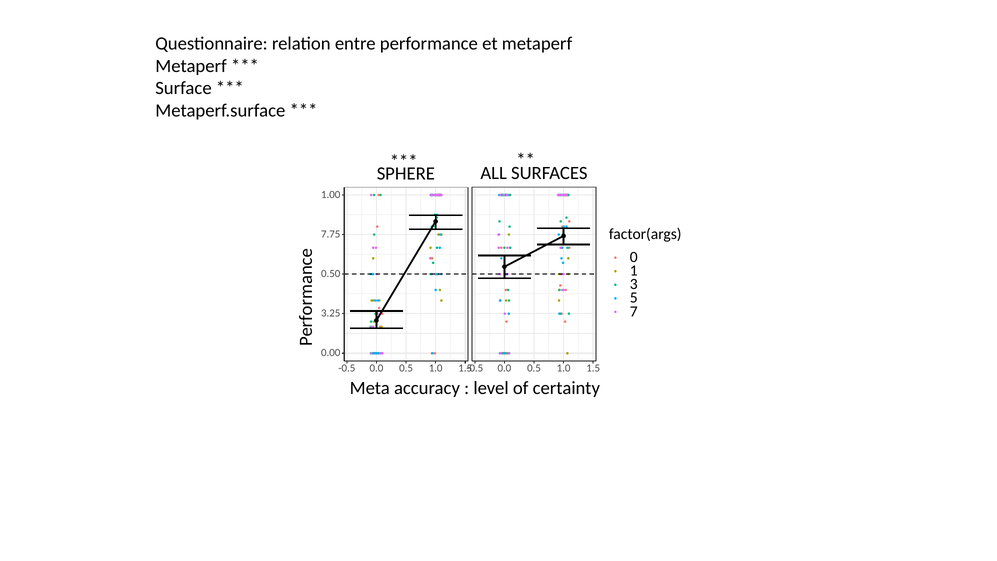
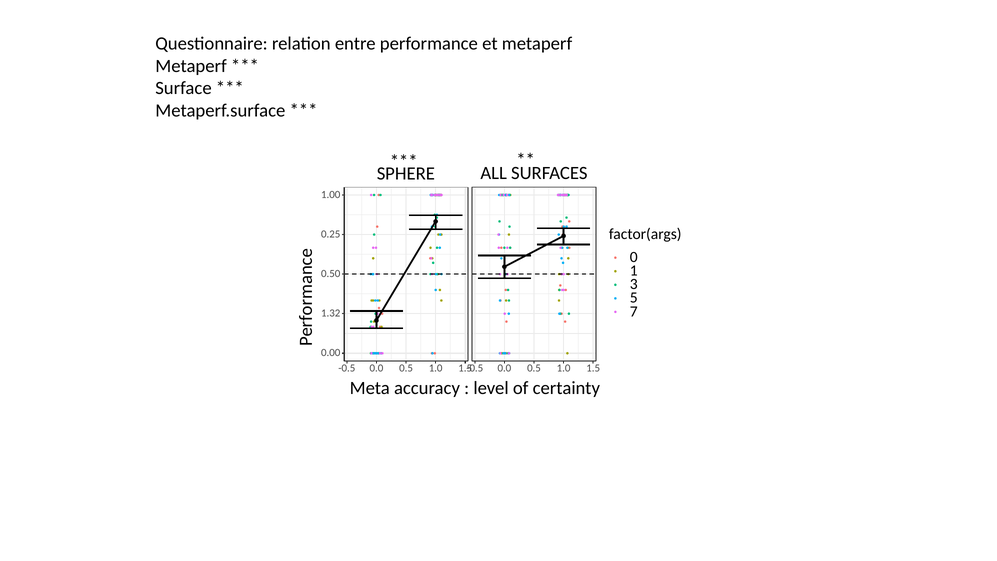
7.75: 7.75 -> 0.25
3.25: 3.25 -> 1.32
